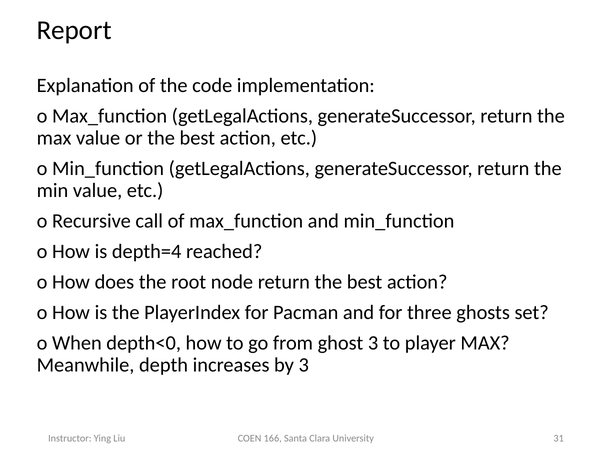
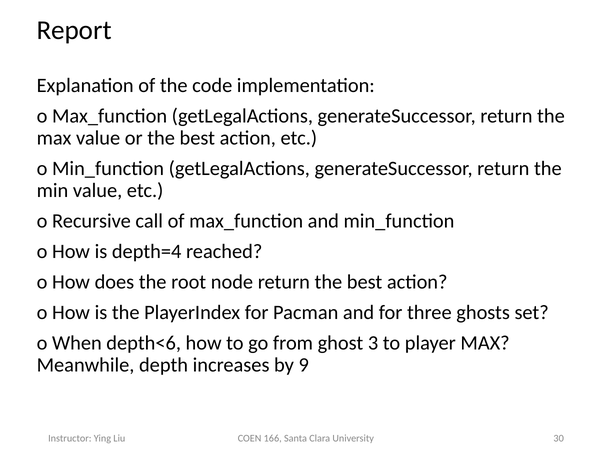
depth<0: depth<0 -> depth<6
by 3: 3 -> 9
31: 31 -> 30
